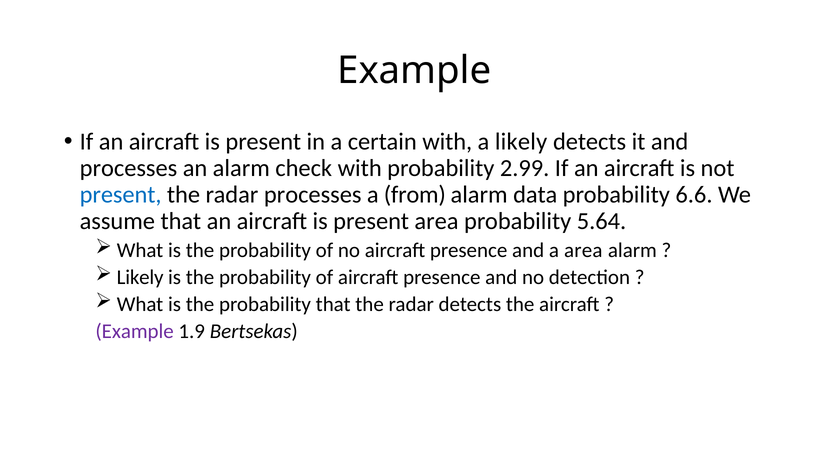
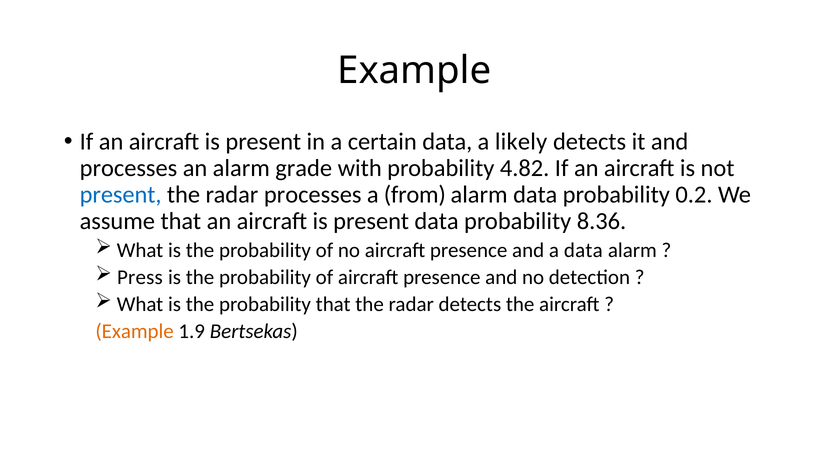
certain with: with -> data
check: check -> grade
2.99: 2.99 -> 4.82
6.6: 6.6 -> 0.2
present area: area -> data
5.64: 5.64 -> 8.36
a area: area -> data
Likely at (140, 277): Likely -> Press
Example at (135, 331) colour: purple -> orange
